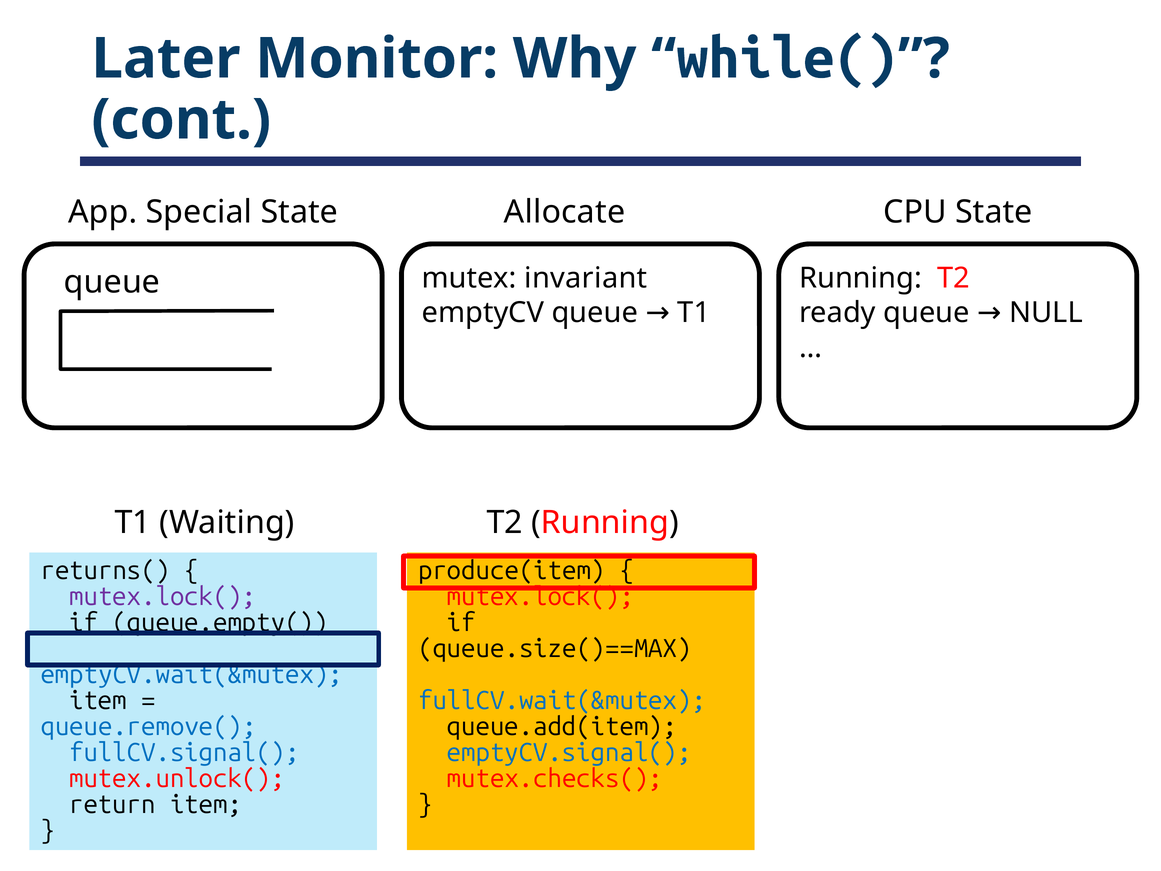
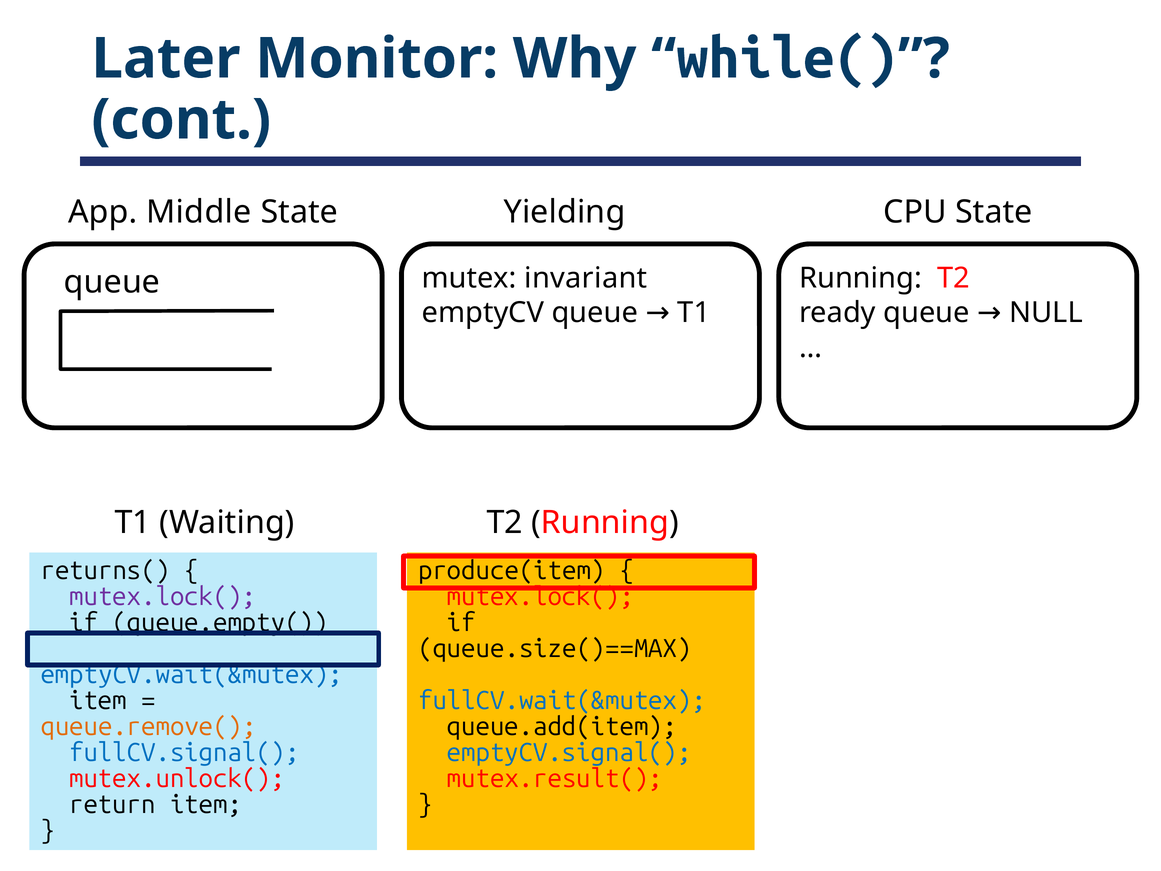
Special: Special -> Middle
Allocate: Allocate -> Yielding
queue.remove( colour: blue -> orange
mutex.checks(: mutex.checks( -> mutex.result(
